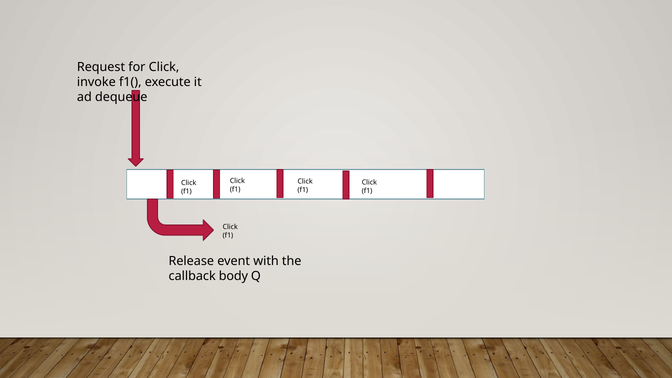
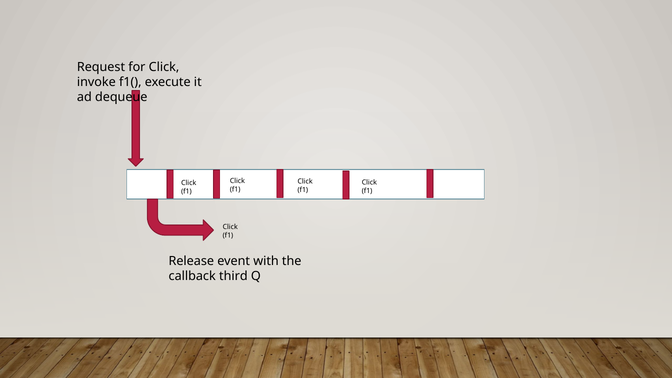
body: body -> third
